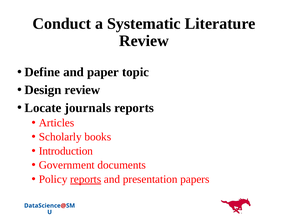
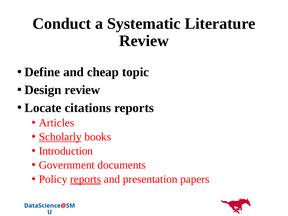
paper: paper -> cheap
journals: journals -> citations
Scholarly underline: none -> present
